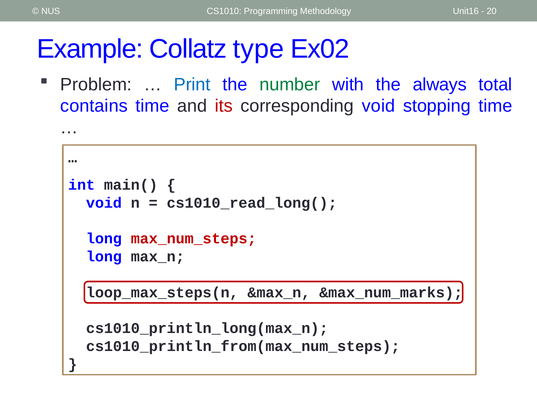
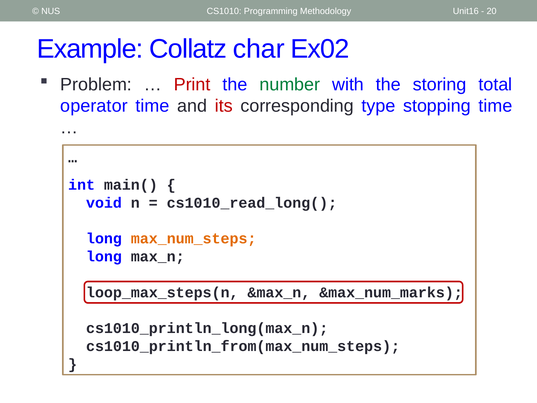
type: type -> char
Print colour: blue -> red
always: always -> storing
contains: contains -> operator
corresponding void: void -> type
max_num_steps colour: red -> orange
